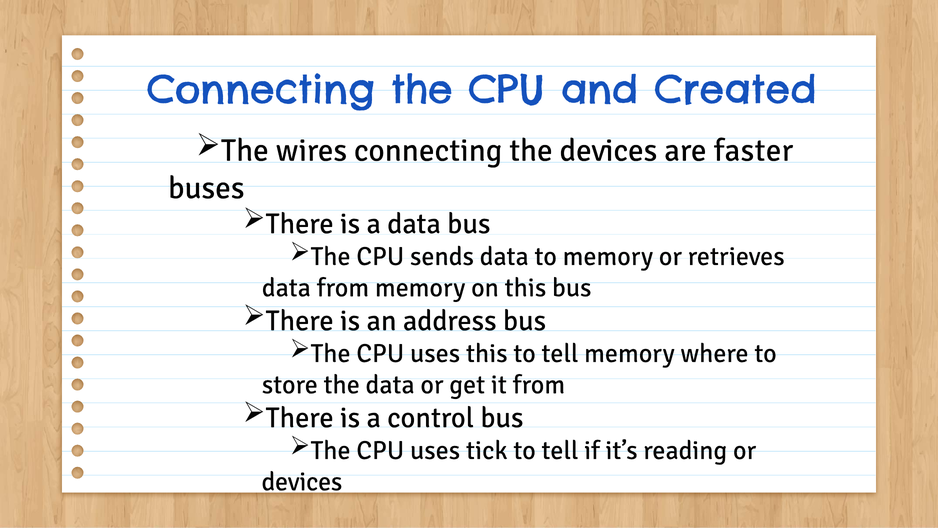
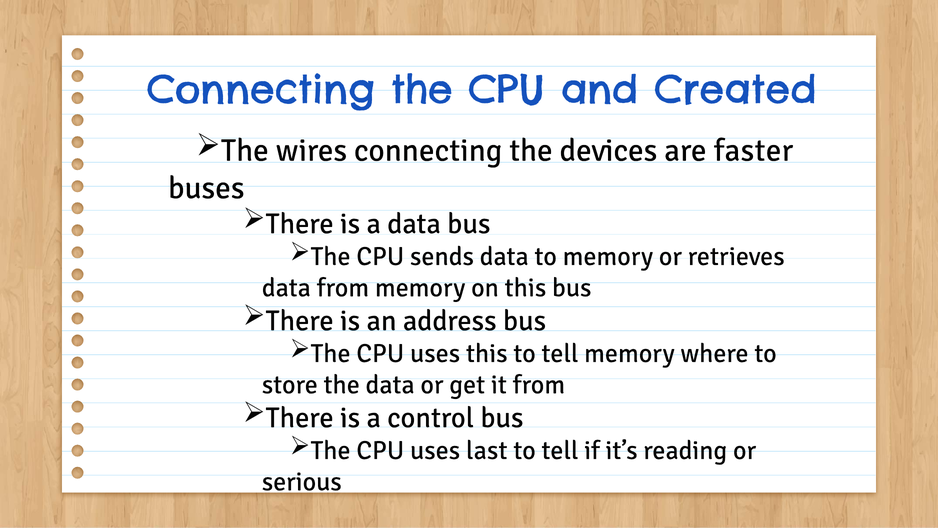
tick: tick -> last
devices at (302, 481): devices -> serious
